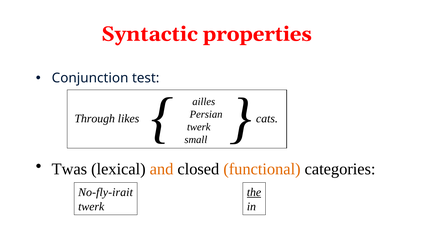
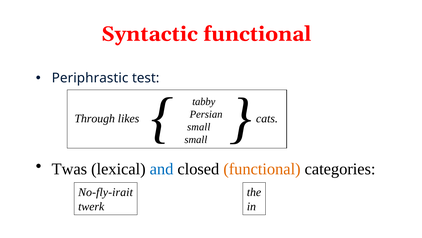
Syntactic properties: properties -> functional
Conjunction: Conjunction -> Periphrastic
ailles: ailles -> tabby
twerk at (199, 127): twerk -> small
and colour: orange -> blue
the underline: present -> none
